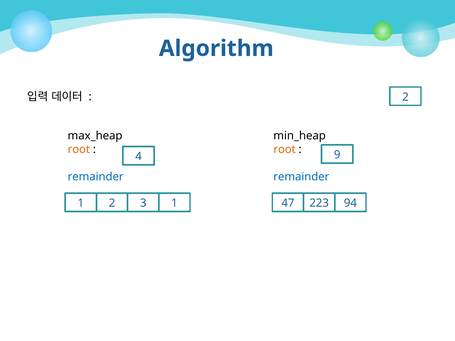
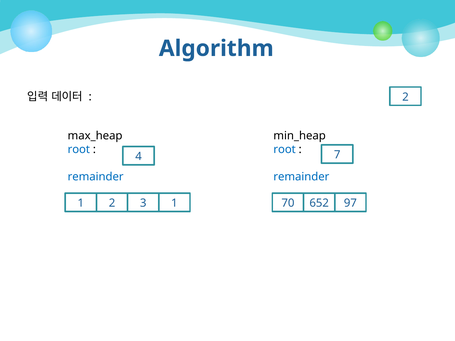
root at (79, 149) colour: orange -> blue
root at (285, 149) colour: orange -> blue
9: 9 -> 7
47: 47 -> 70
223: 223 -> 652
94: 94 -> 97
